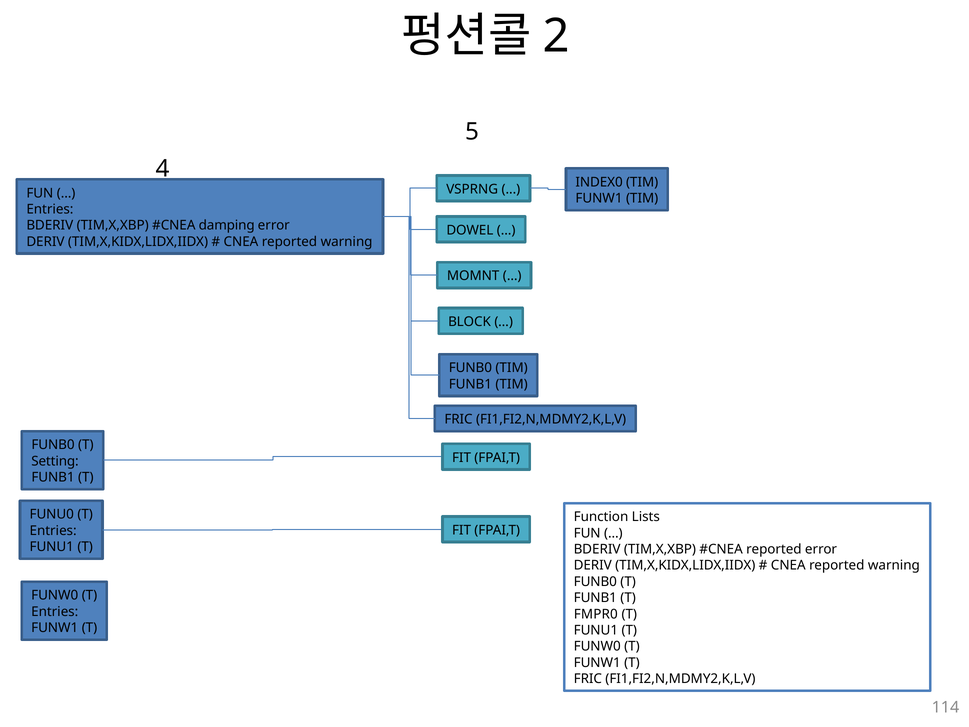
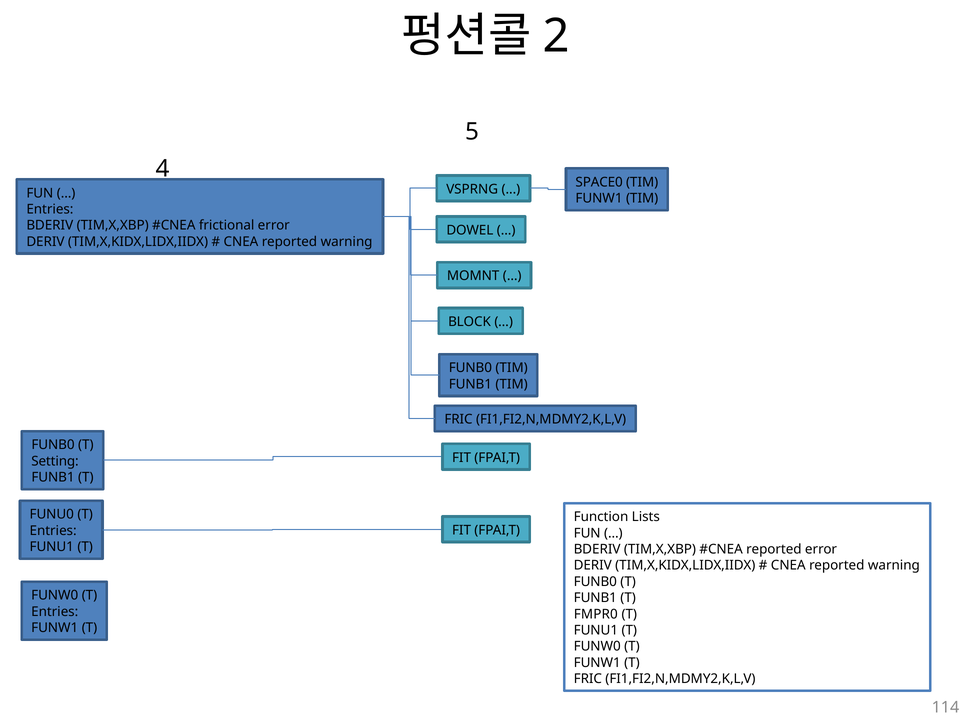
INDEX0: INDEX0 -> SPACE0
damping: damping -> frictional
